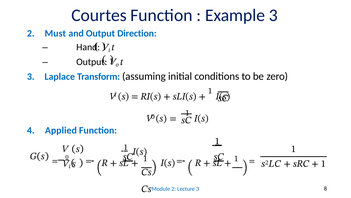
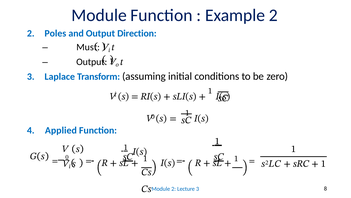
Courtes at (99, 15): Courtes -> Module
Example 3: 3 -> 2
Must: Must -> Poles
Hand: Hand -> Must
